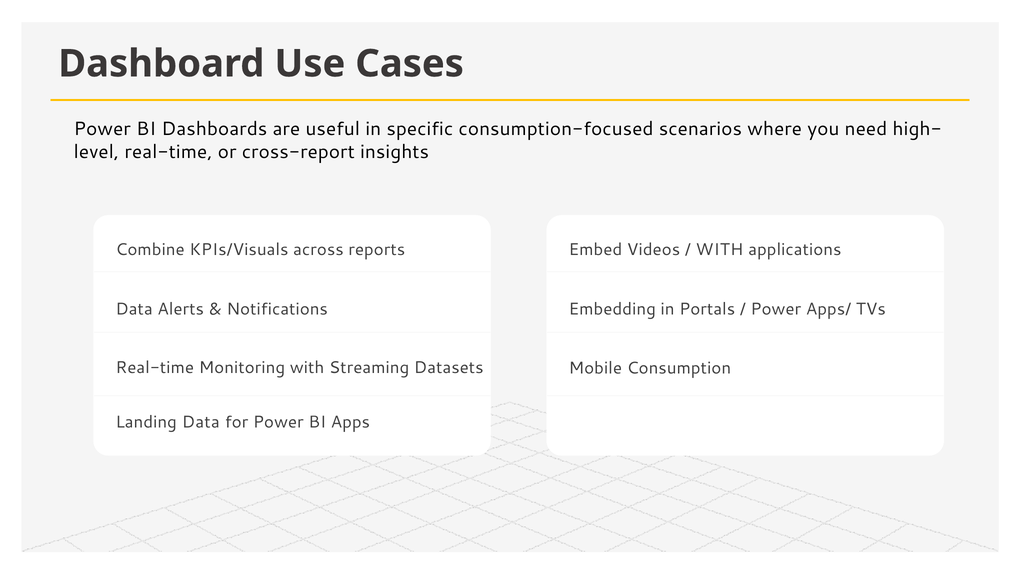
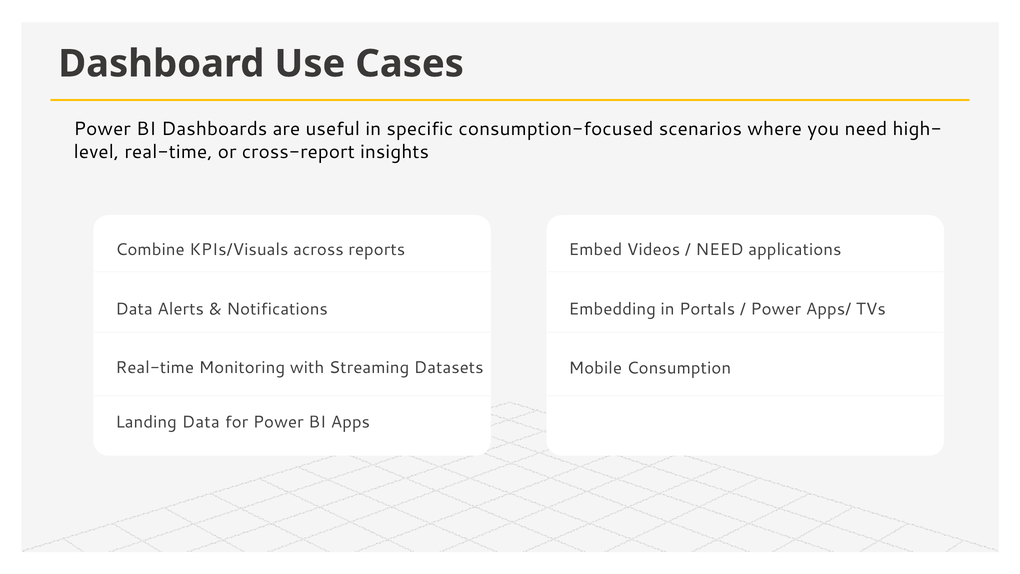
WITH at (719, 250): WITH -> NEED
